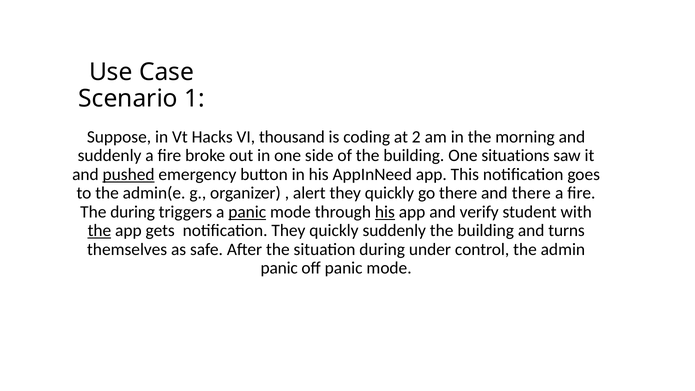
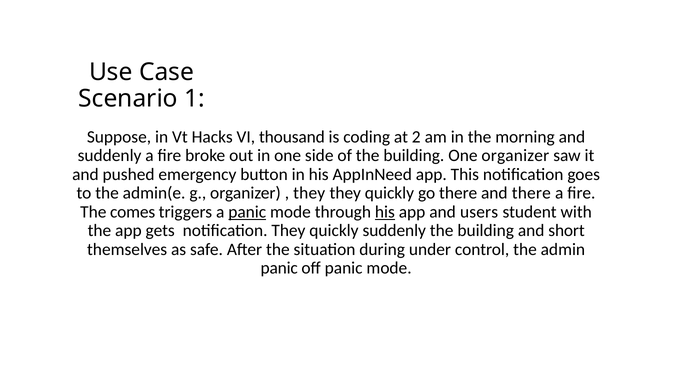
One situations: situations -> organizer
pushed underline: present -> none
alert at (309, 193): alert -> they
The during: during -> comes
verify: verify -> users
the at (99, 231) underline: present -> none
turns: turns -> short
